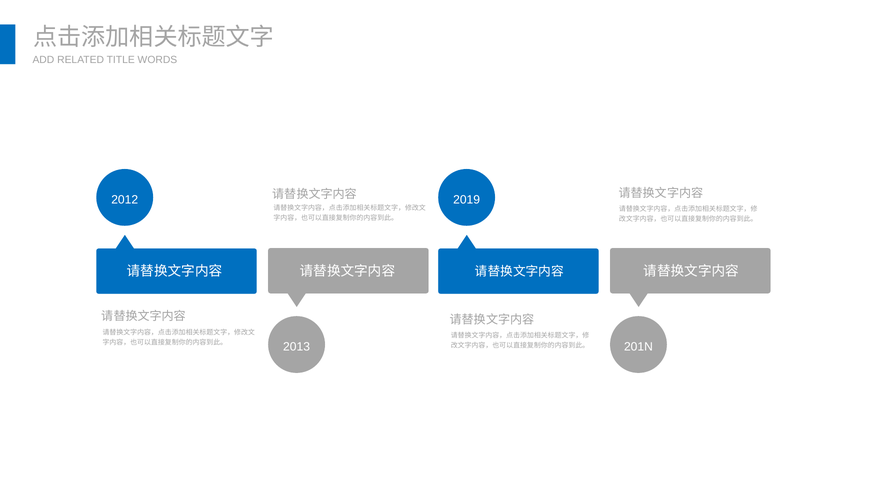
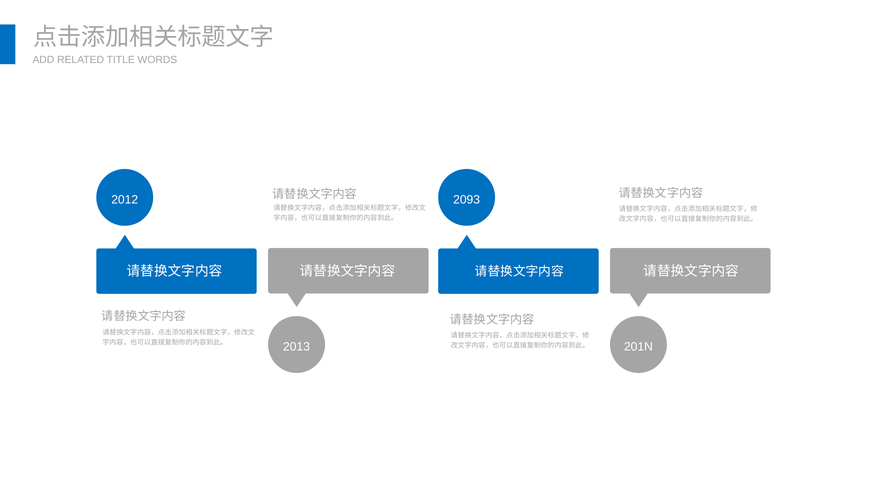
2019: 2019 -> 2093
